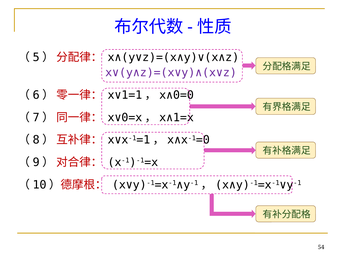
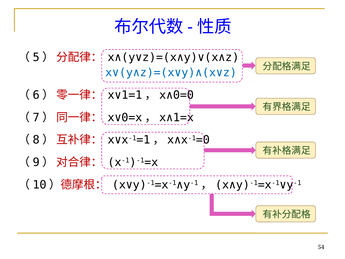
x∨(y∧z)=(x∨y)∧(x∨z colour: purple -> blue
